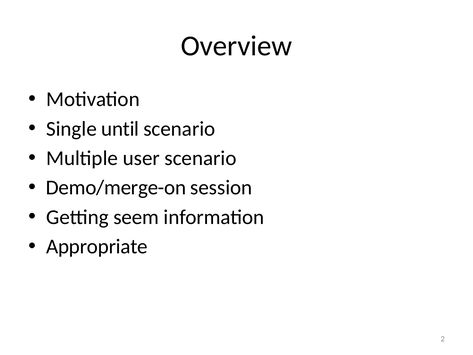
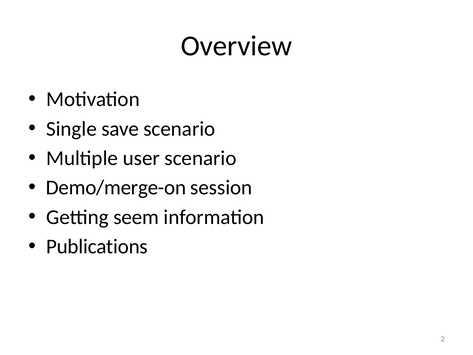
until: until -> save
Appropriate: Appropriate -> Publications
